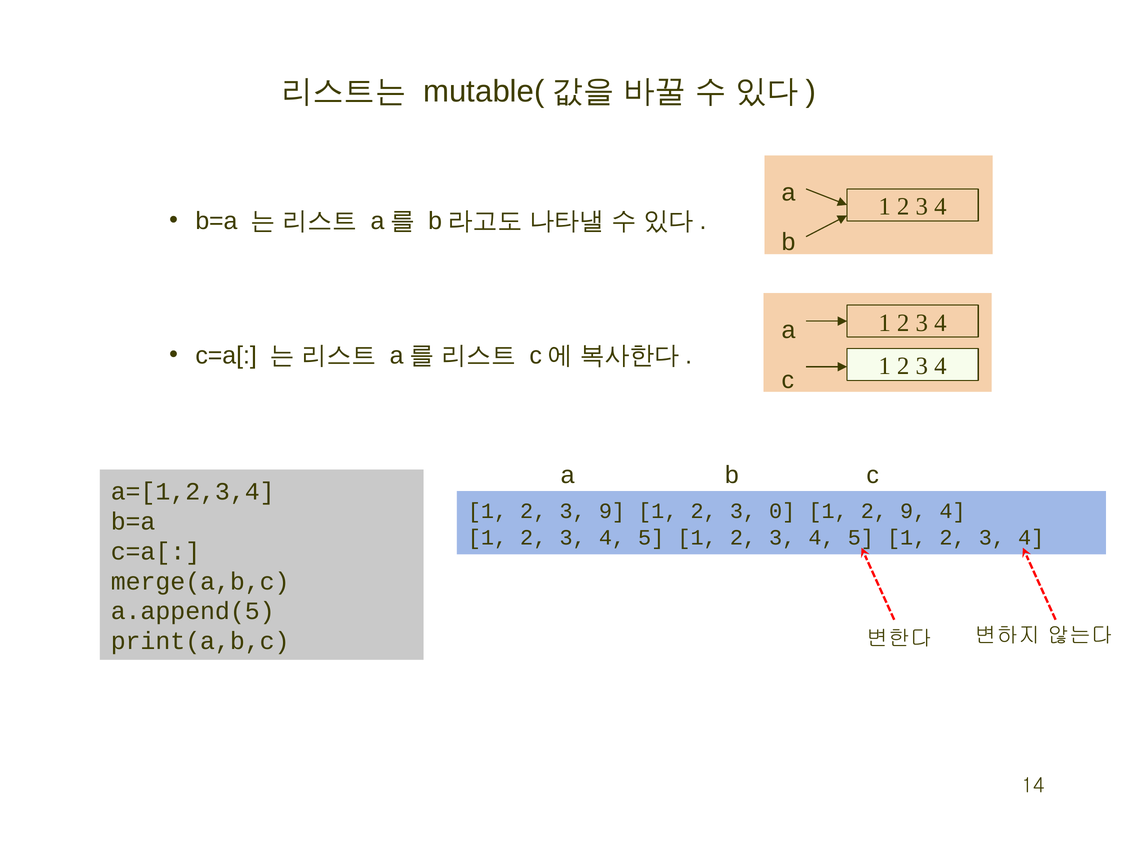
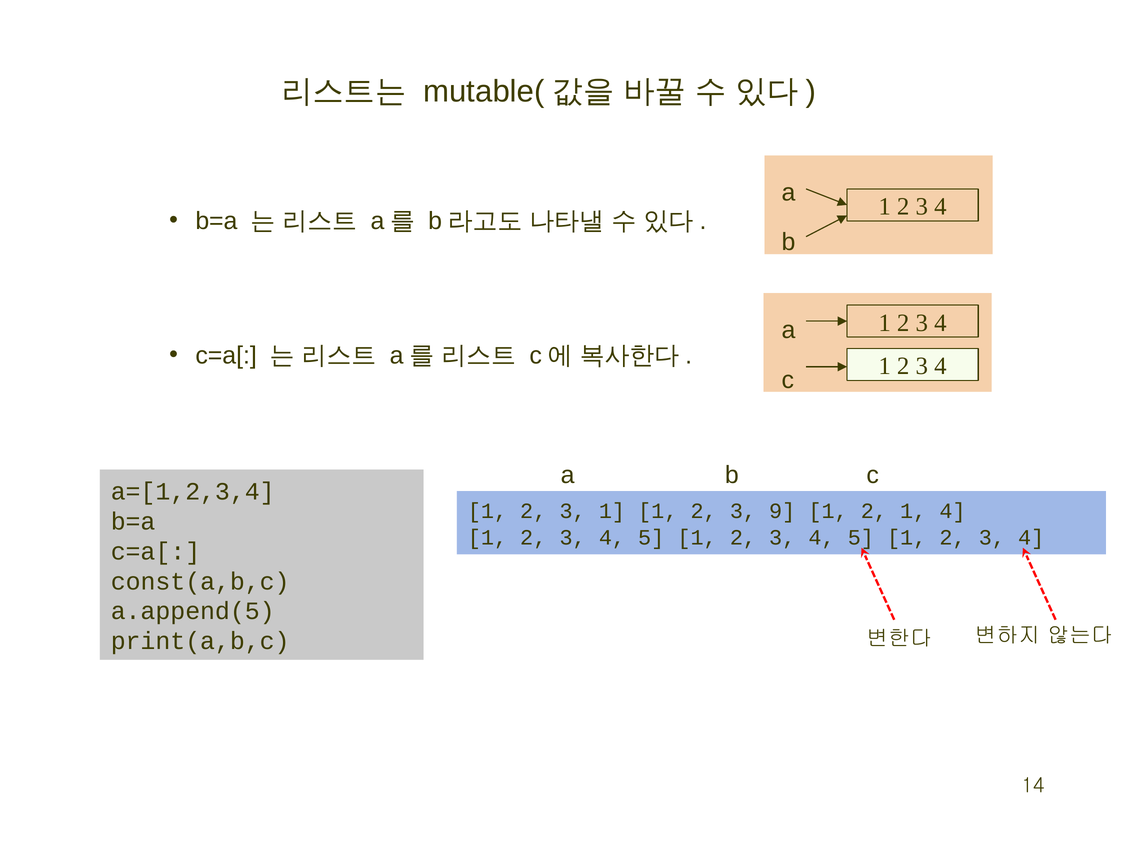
3 9: 9 -> 1
0: 0 -> 9
2 9: 9 -> 1
merge(a,b,c: merge(a,b,c -> const(a,b,c
